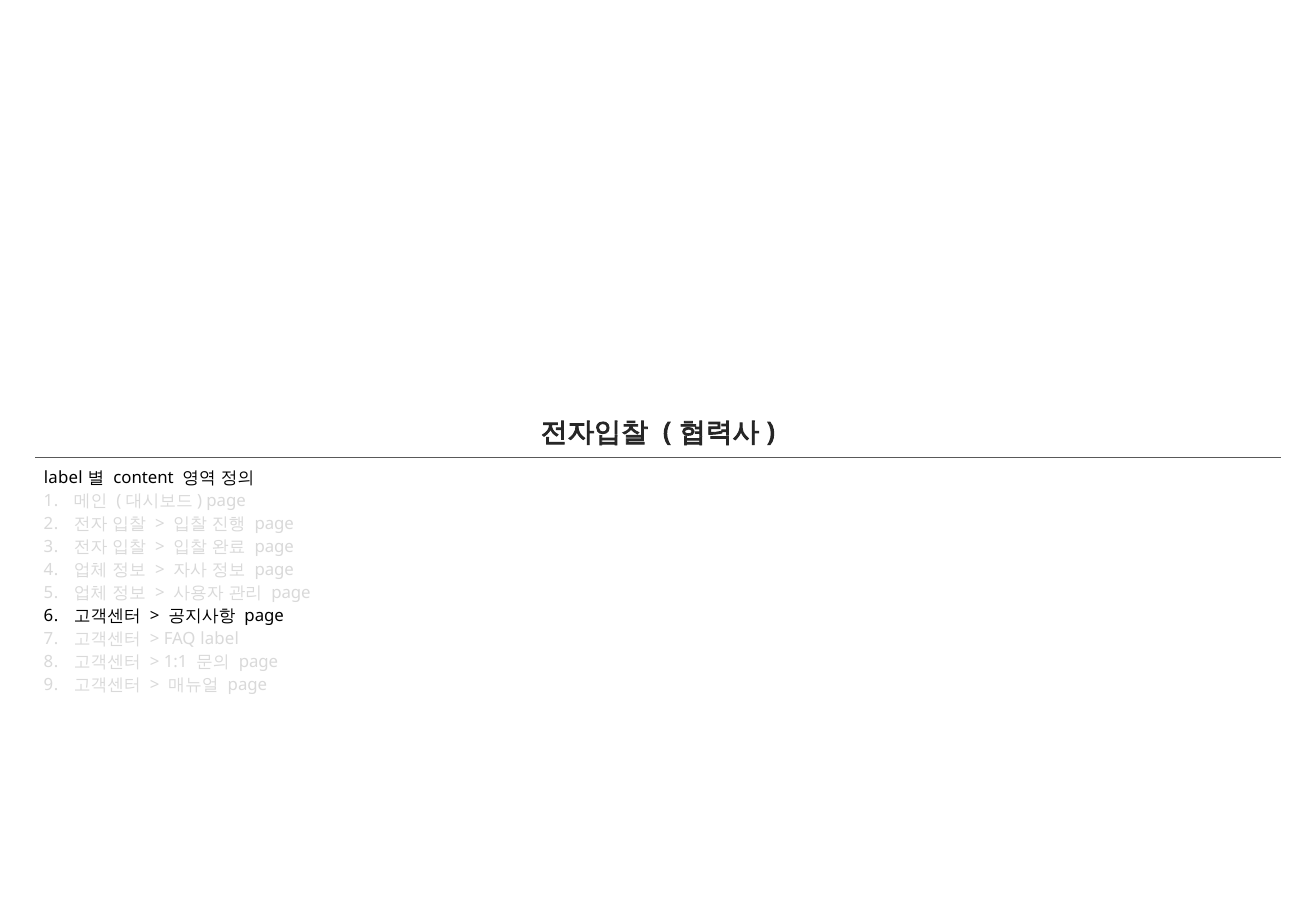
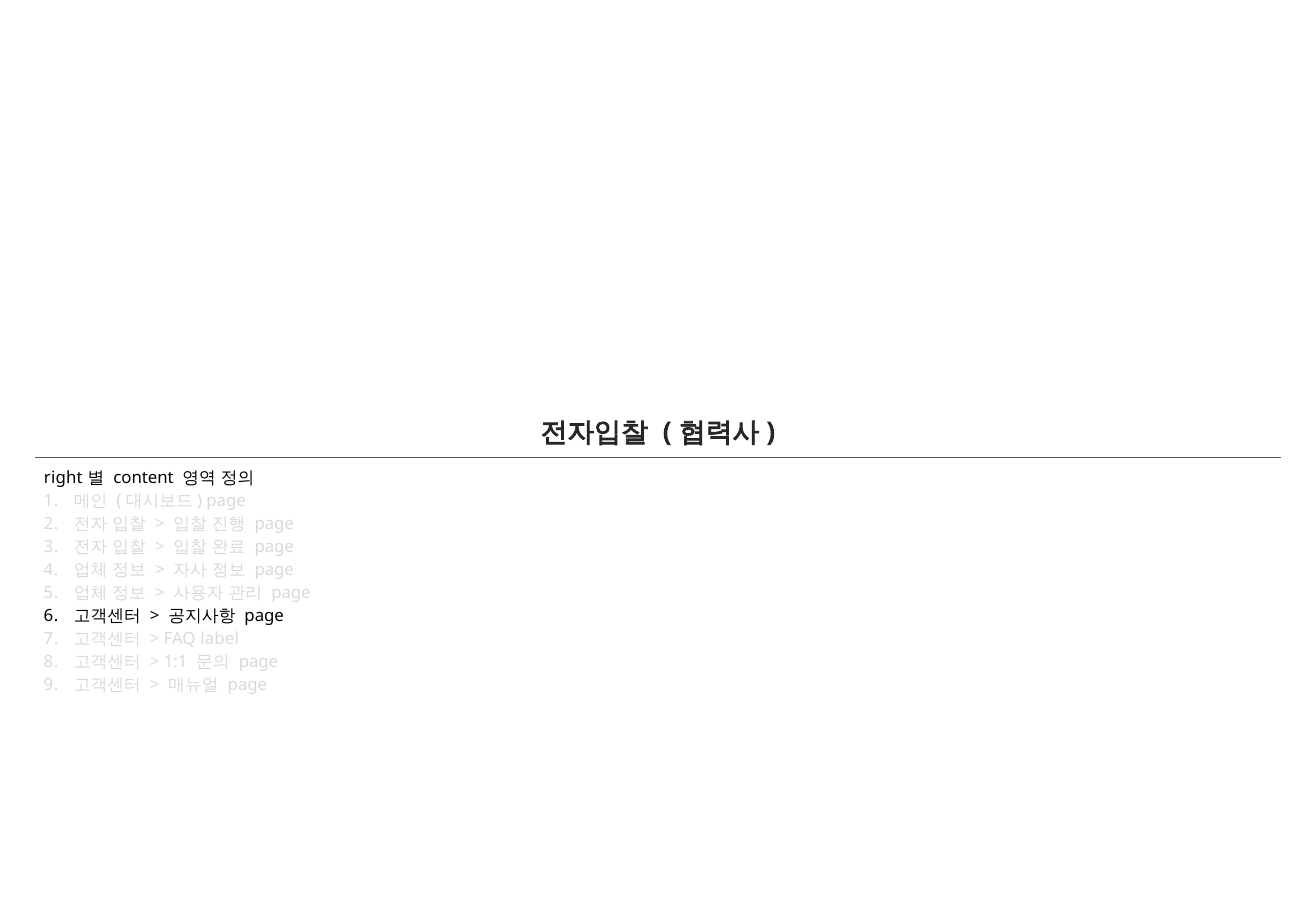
label at (63, 478): label -> right
